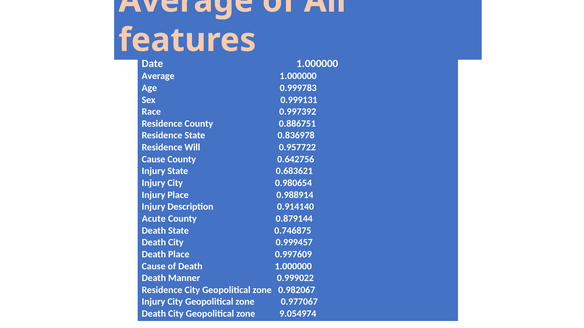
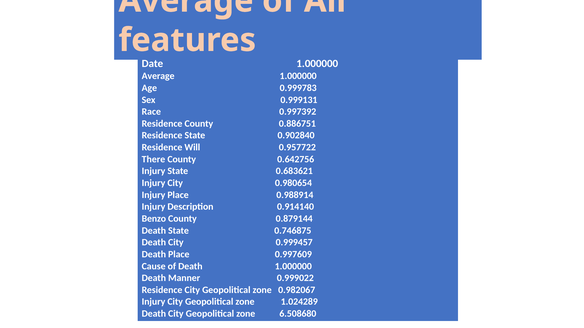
0.836978: 0.836978 -> 0.902840
Cause at (154, 159): Cause -> There
Acute: Acute -> Benzo
0.977067: 0.977067 -> 1.024289
9.054974: 9.054974 -> 6.508680
